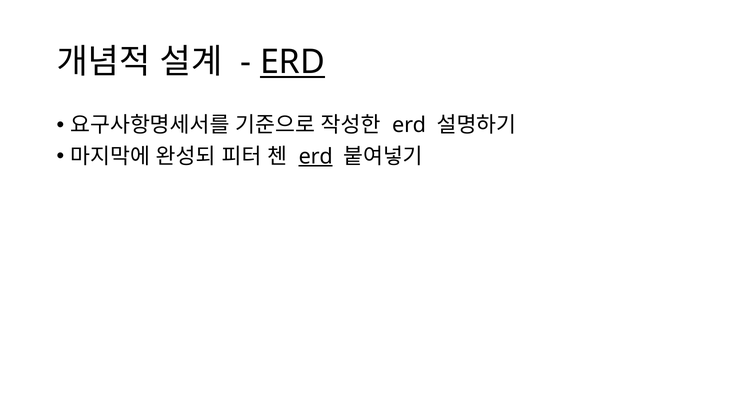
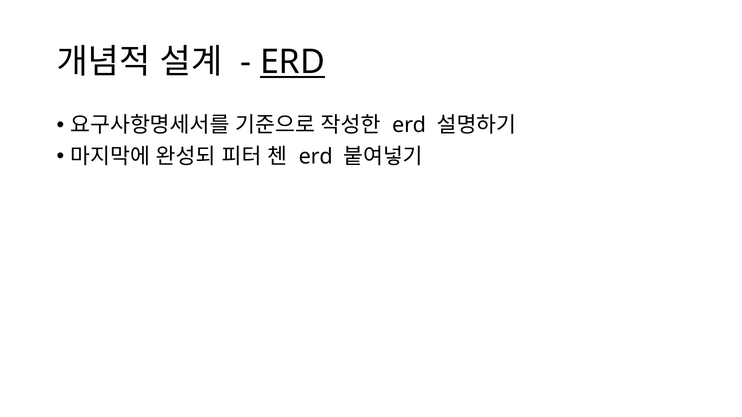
erd at (316, 157) underline: present -> none
